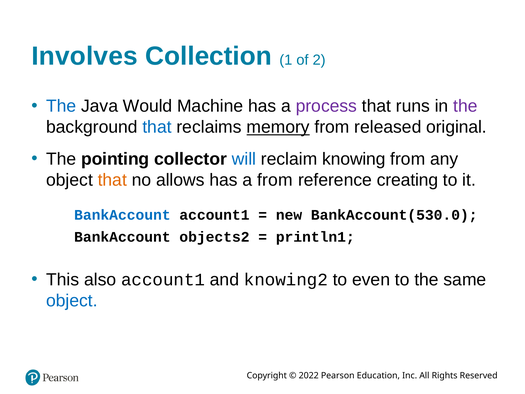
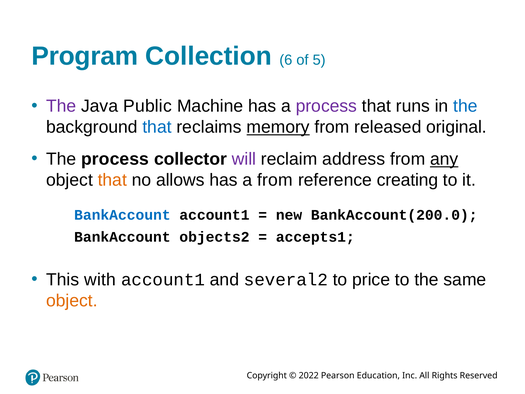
Involves: Involves -> Program
1: 1 -> 6
2: 2 -> 5
The at (61, 106) colour: blue -> purple
Would: Would -> Public
the at (465, 106) colour: purple -> blue
The pointing: pointing -> process
will colour: blue -> purple
knowing: knowing -> address
any underline: none -> present
BankAccount(530.0: BankAccount(530.0 -> BankAccount(200.0
println1: println1 -> accepts1
also: also -> with
knowing2: knowing2 -> several2
even: even -> price
object at (72, 300) colour: blue -> orange
